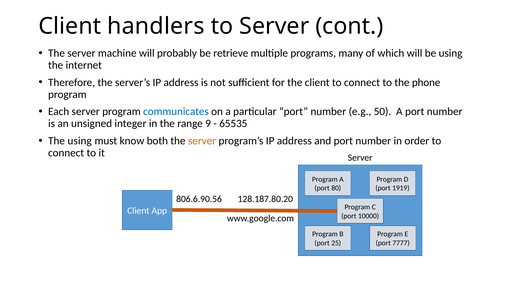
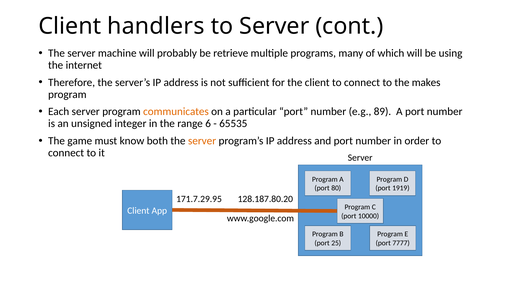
phone: phone -> makes
communicates colour: blue -> orange
50: 50 -> 89
9: 9 -> 6
The using: using -> game
806.6.90.56: 806.6.90.56 -> 171.7.29.95
